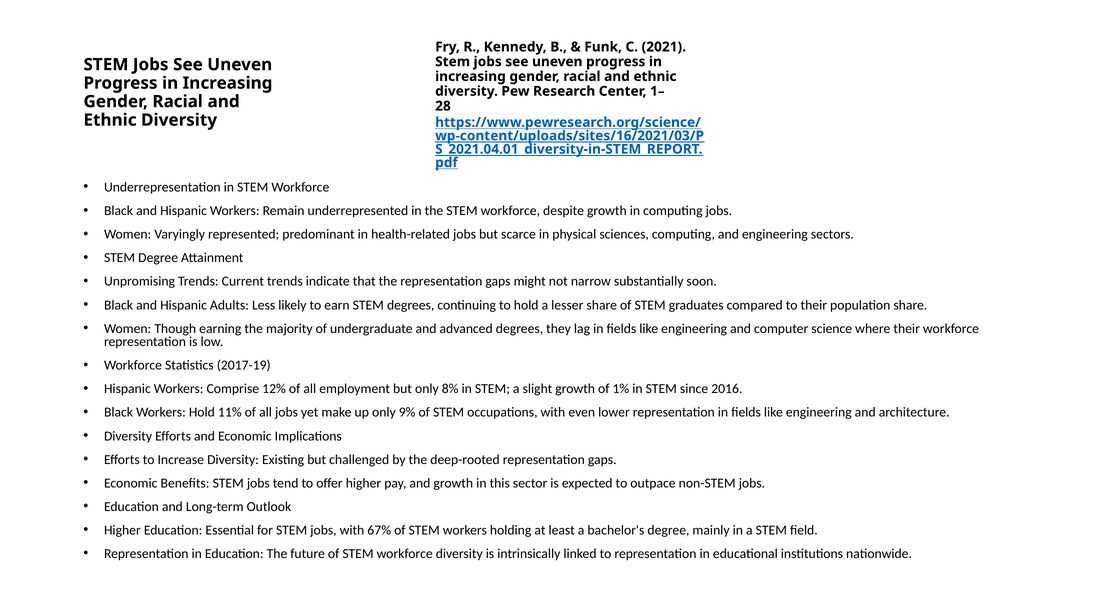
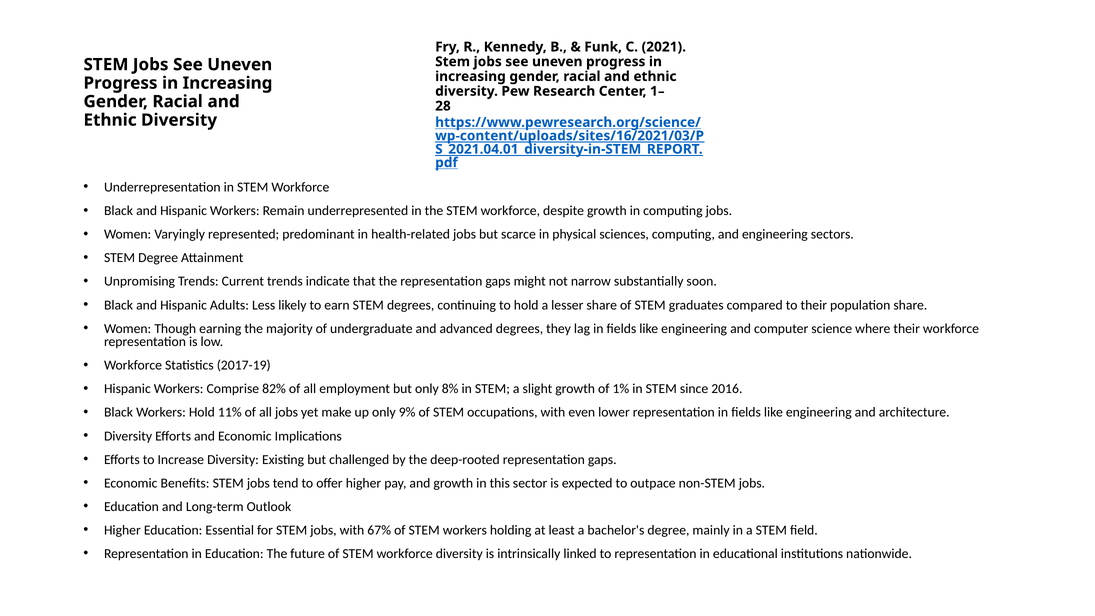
12%: 12% -> 82%
